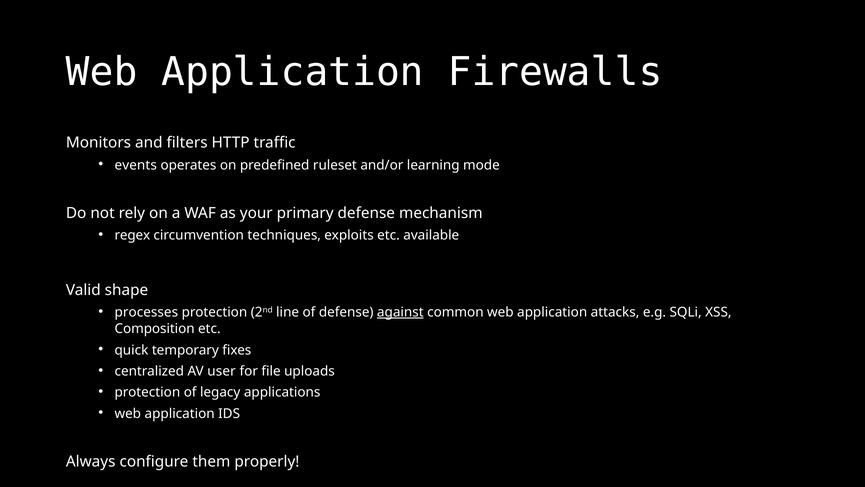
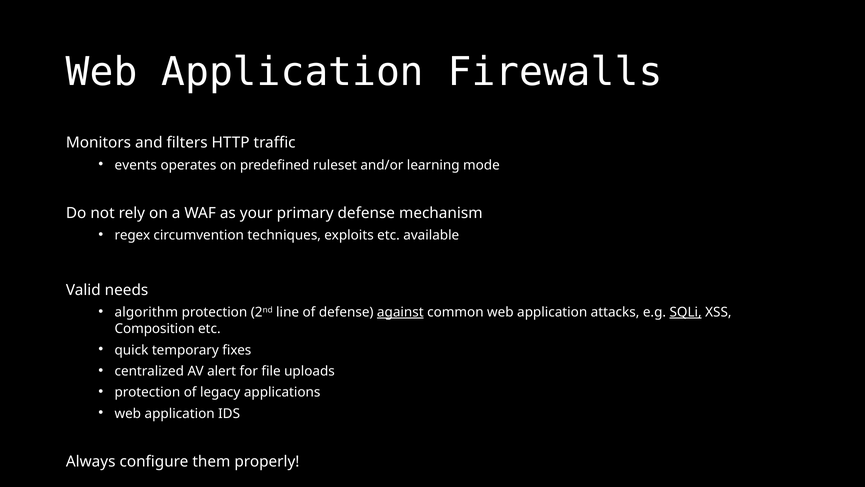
shape: shape -> needs
processes: processes -> algorithm
SQLi underline: none -> present
user: user -> alert
